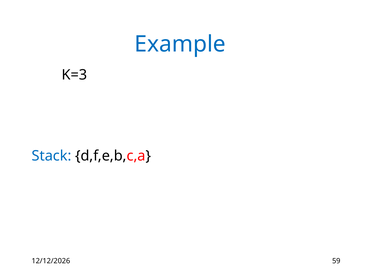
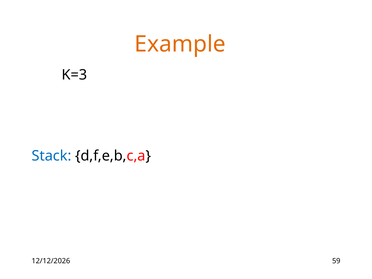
Example colour: blue -> orange
